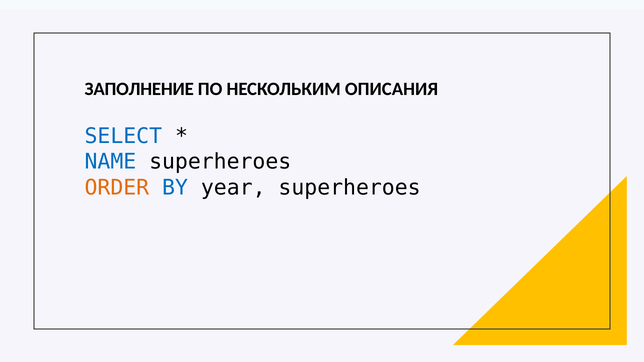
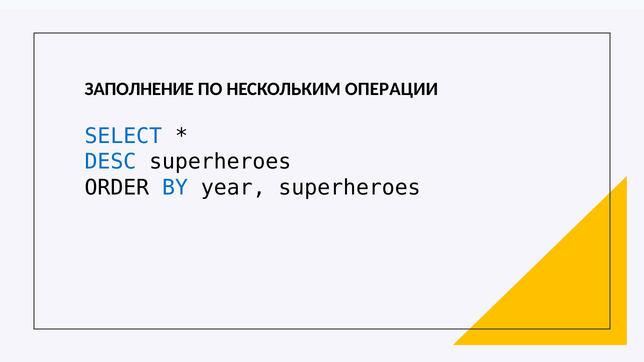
ОПИСАНИЯ: ОПИСАНИЯ -> ОПЕРАЦИИ
NAME: NAME -> DESC
ORDER colour: orange -> black
